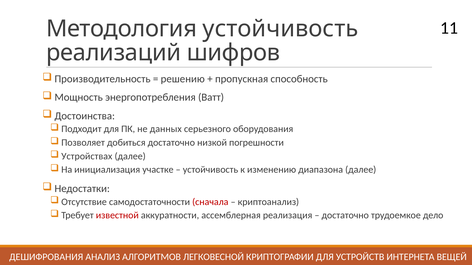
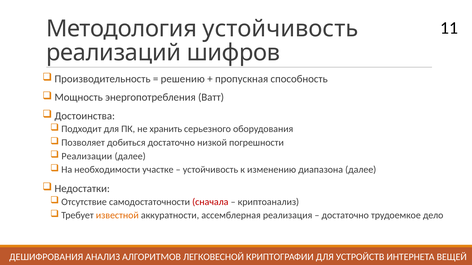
данных: данных -> хранить
Устройствах: Устройствах -> Реализации
инициализация: инициализация -> необходимости
известной colour: red -> orange
